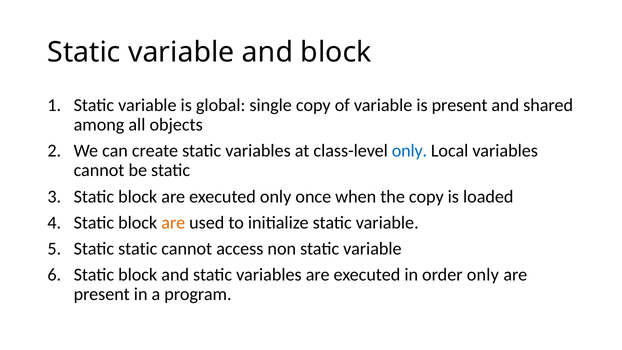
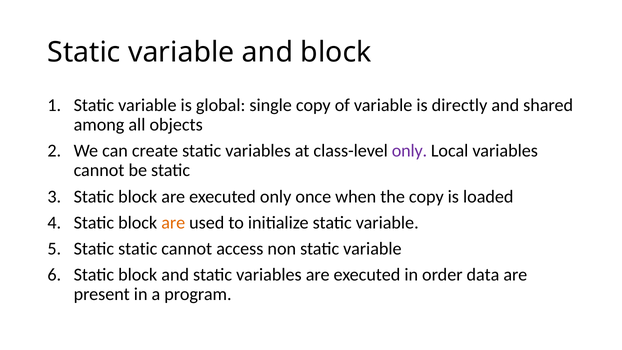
is present: present -> directly
only at (409, 151) colour: blue -> purple
order only: only -> data
